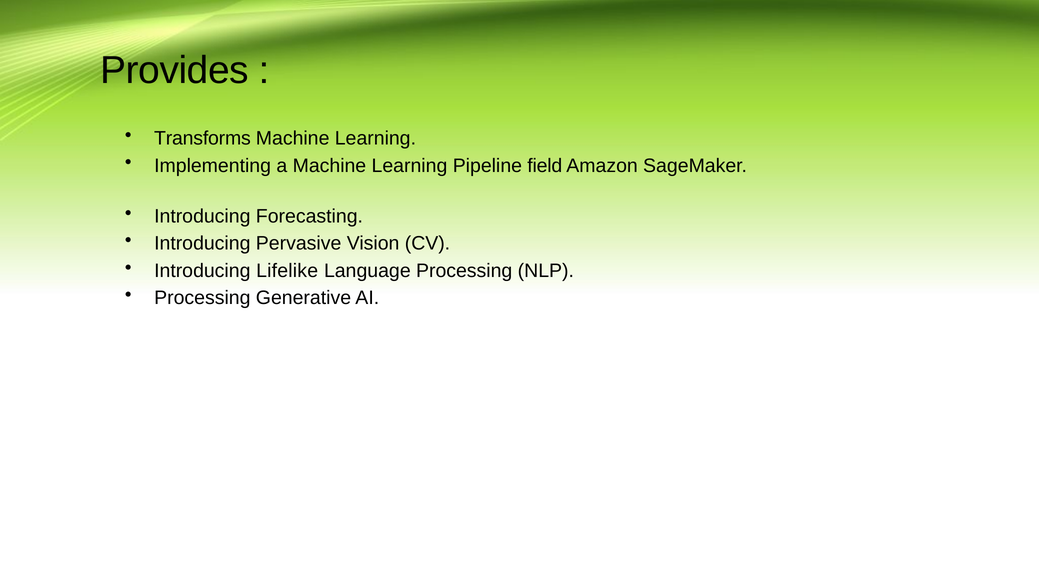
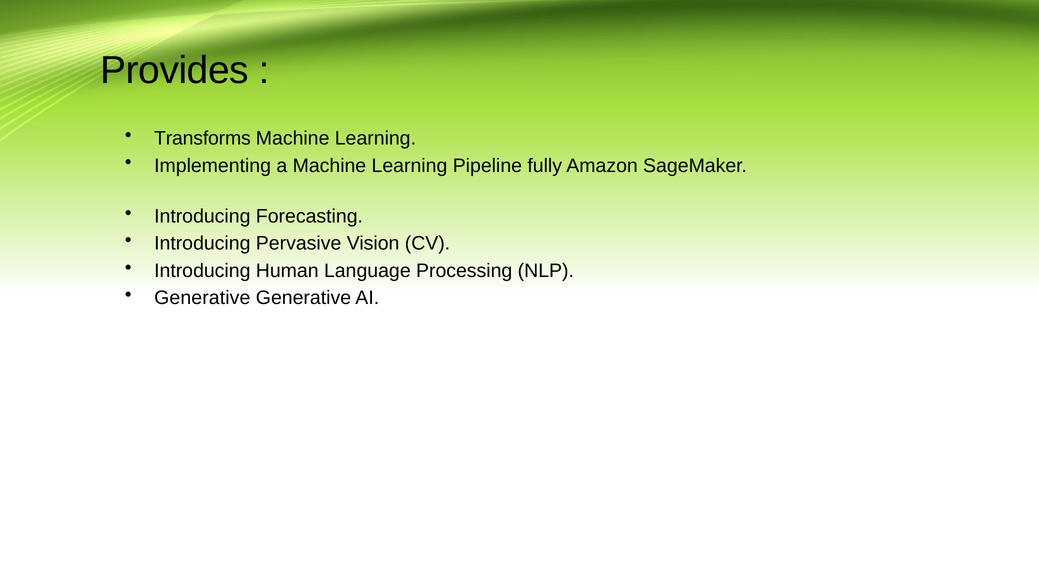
field: field -> fully
Lifelike: Lifelike -> Human
Processing at (202, 298): Processing -> Generative
